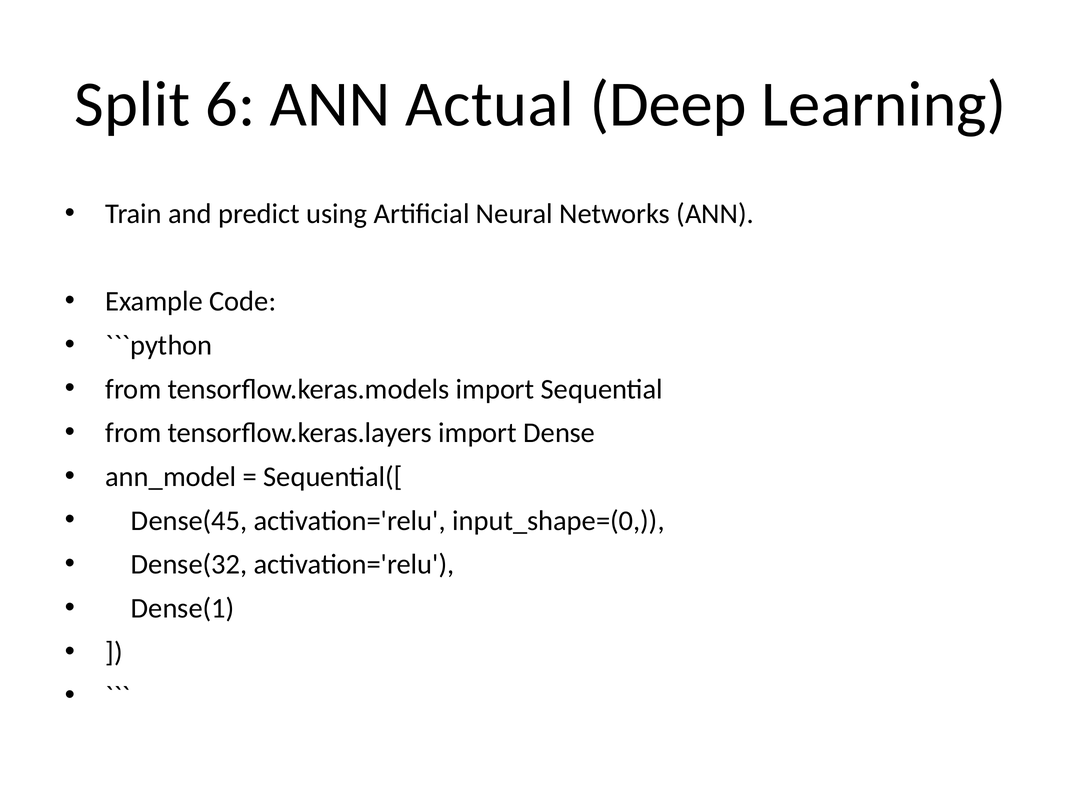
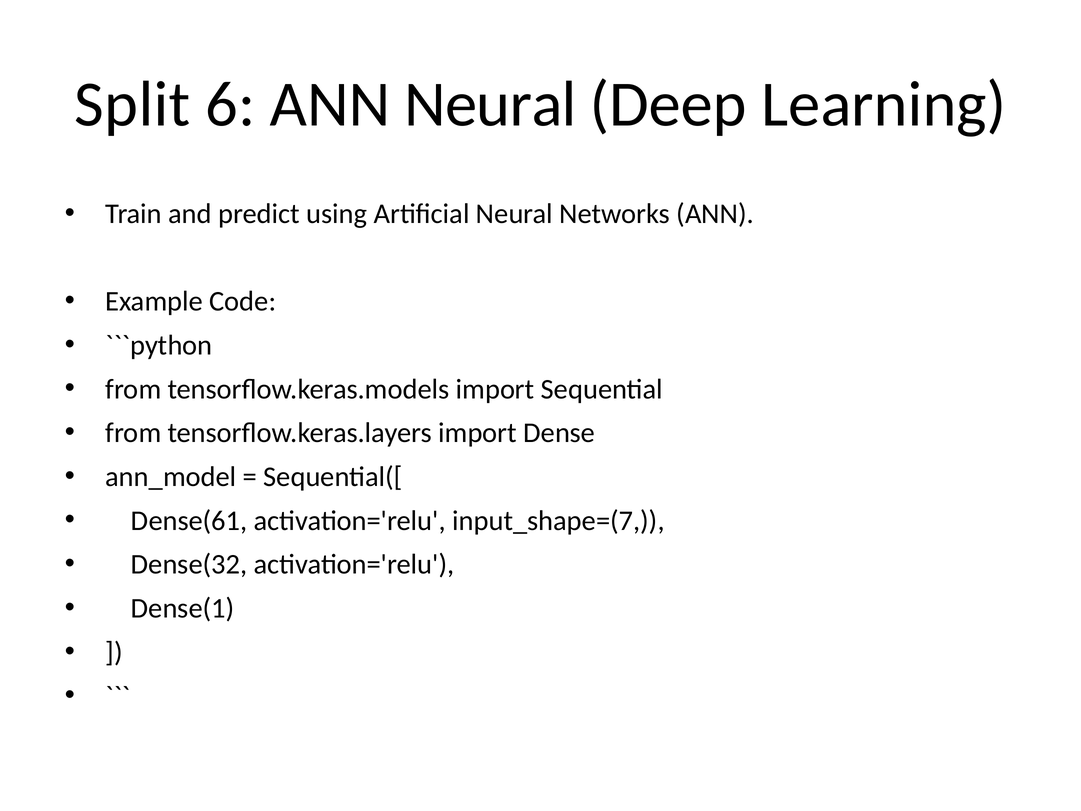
ANN Actual: Actual -> Neural
Dense(45: Dense(45 -> Dense(61
input_shape=(0: input_shape=(0 -> input_shape=(7
